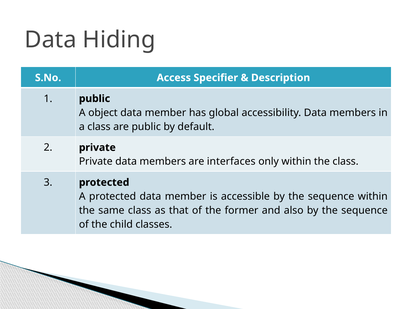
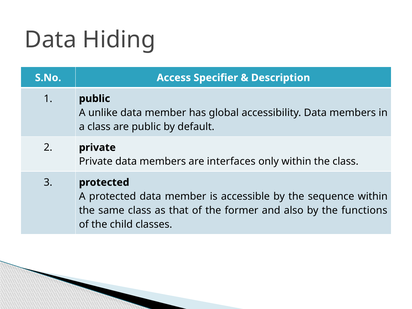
object: object -> unlike
also by the sequence: sequence -> functions
